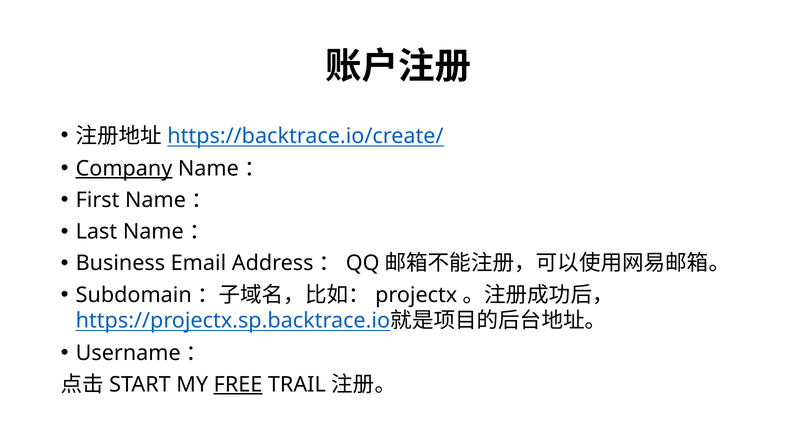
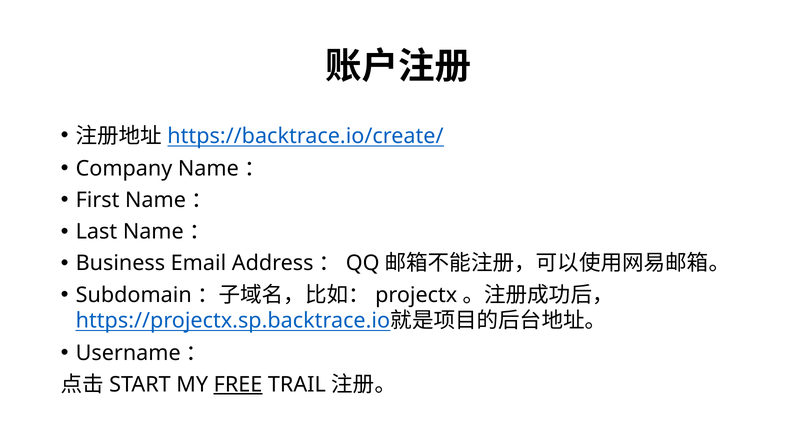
Company underline: present -> none
